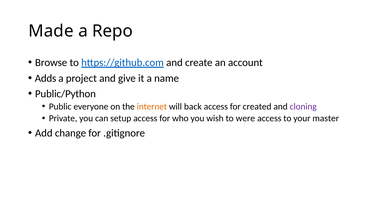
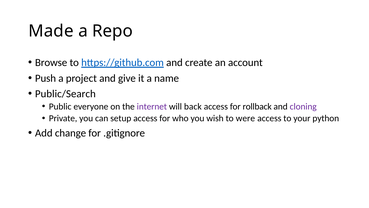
Adds: Adds -> Push
Public/Python: Public/Python -> Public/Search
internet colour: orange -> purple
created: created -> rollback
master: master -> python
